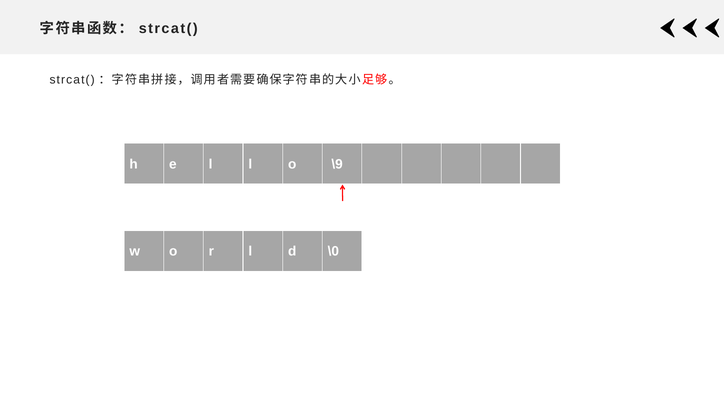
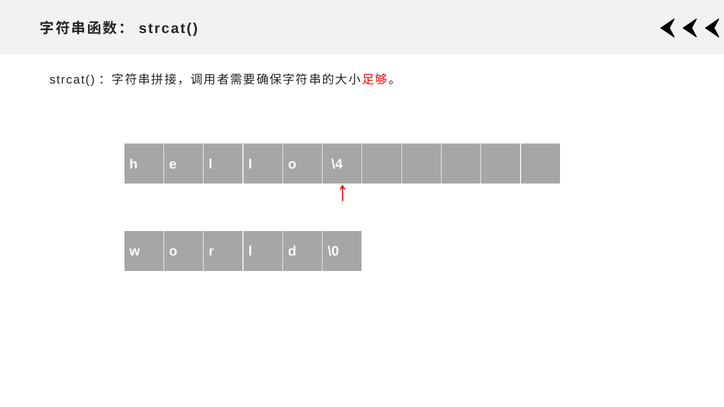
\9: \9 -> \4
